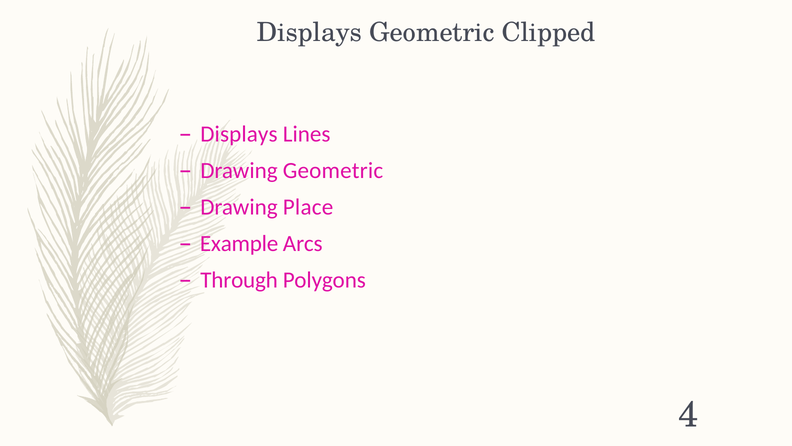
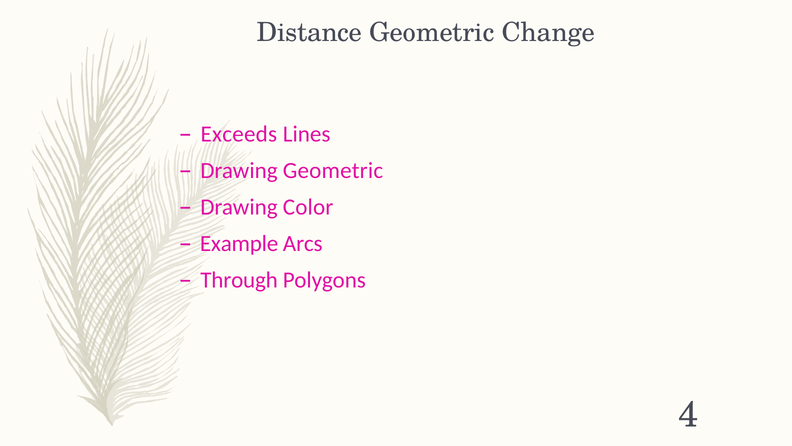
Displays at (309, 33): Displays -> Distance
Clipped: Clipped -> Change
Displays at (239, 134): Displays -> Exceeds
Place: Place -> Color
